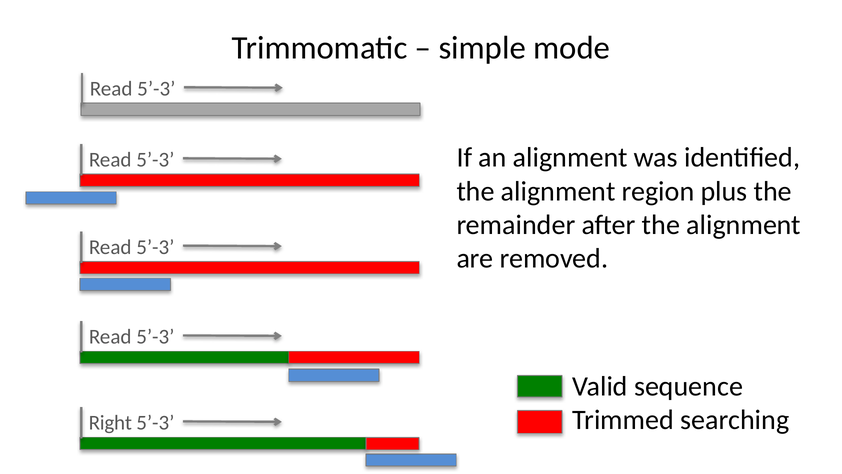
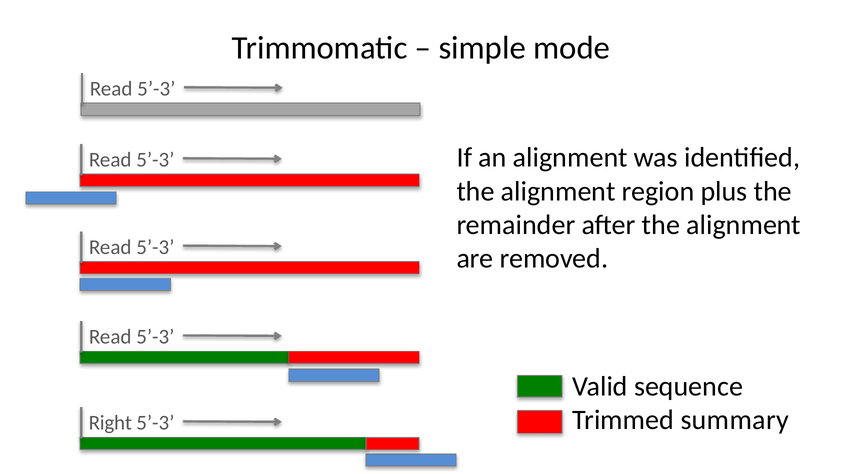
searching: searching -> summary
